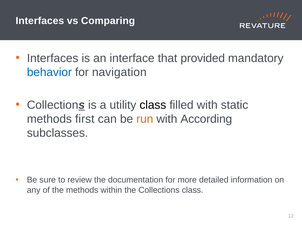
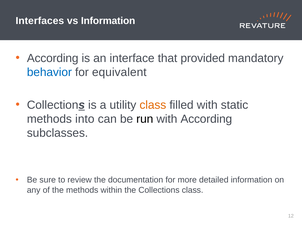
vs Comparing: Comparing -> Information
Interfaces at (53, 58): Interfaces -> According
navigation: navigation -> equivalent
class at (153, 105) colour: black -> orange
first: first -> into
run colour: orange -> black
